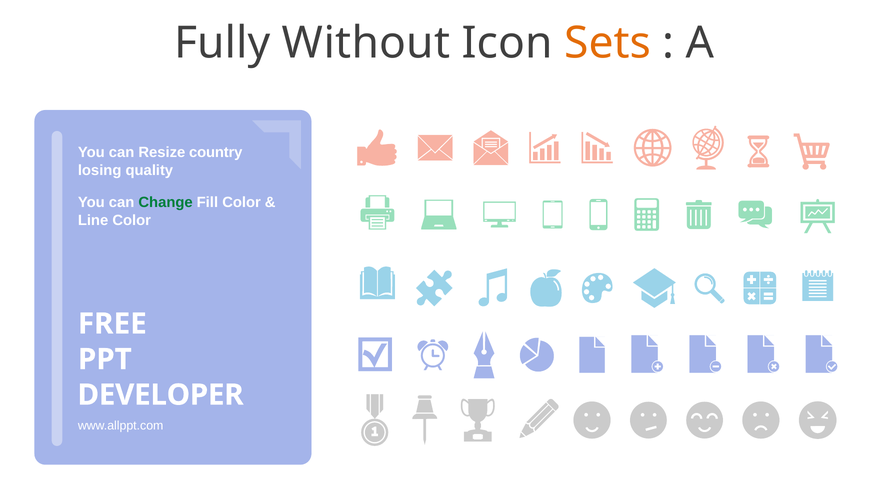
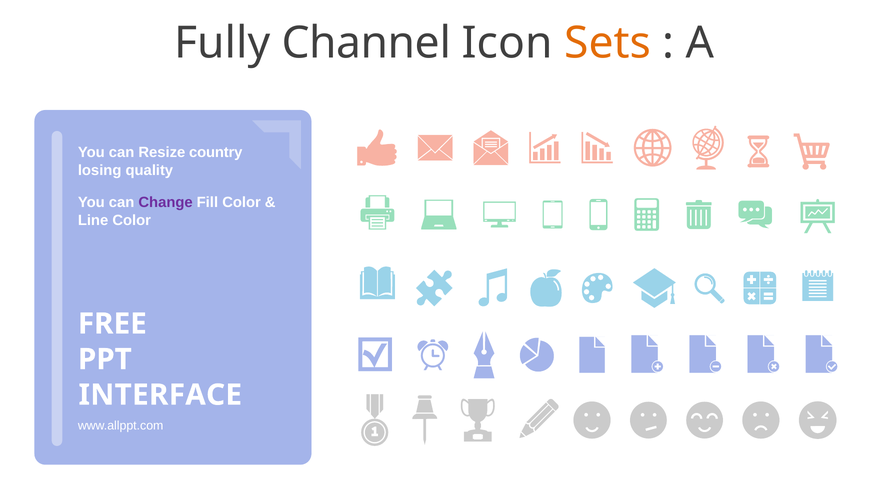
Without: Without -> Channel
Change colour: green -> purple
DEVELOPER: DEVELOPER -> INTERFACE
